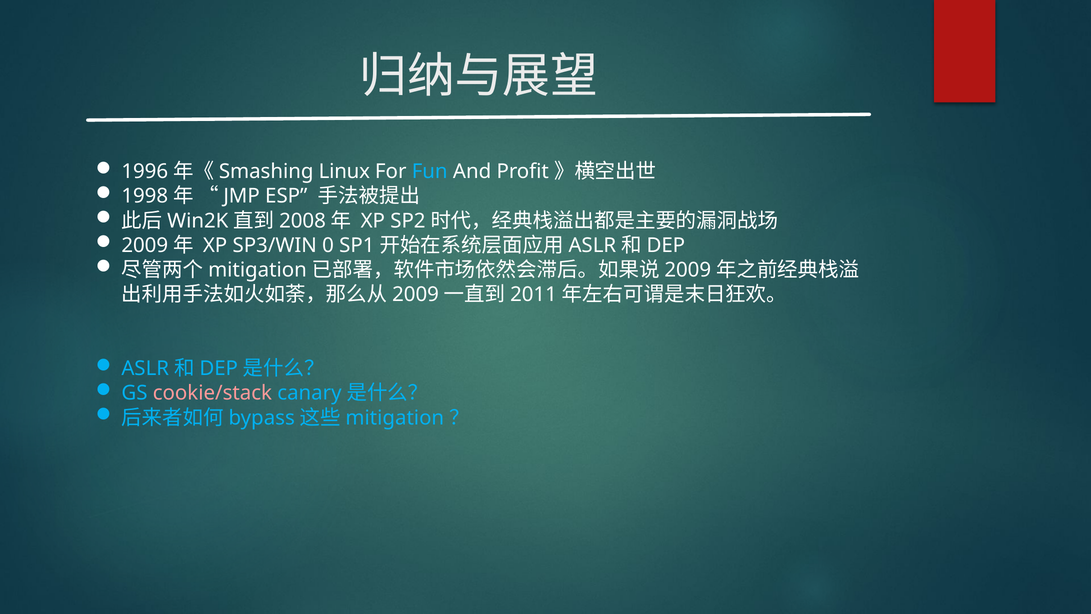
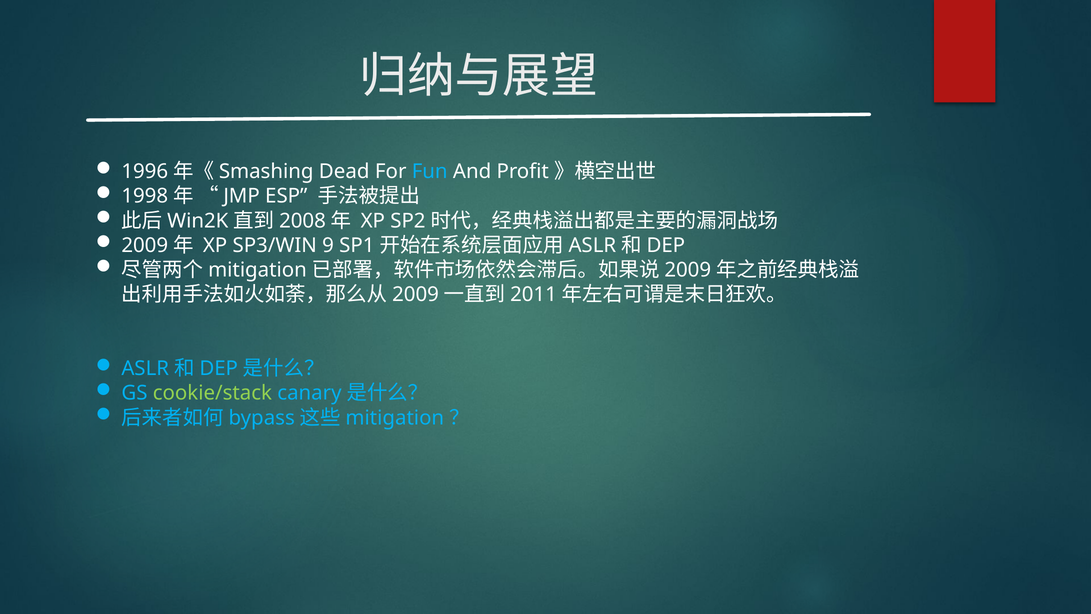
Linux: Linux -> Dead
0: 0 -> 9
cookie/stack colour: pink -> light green
